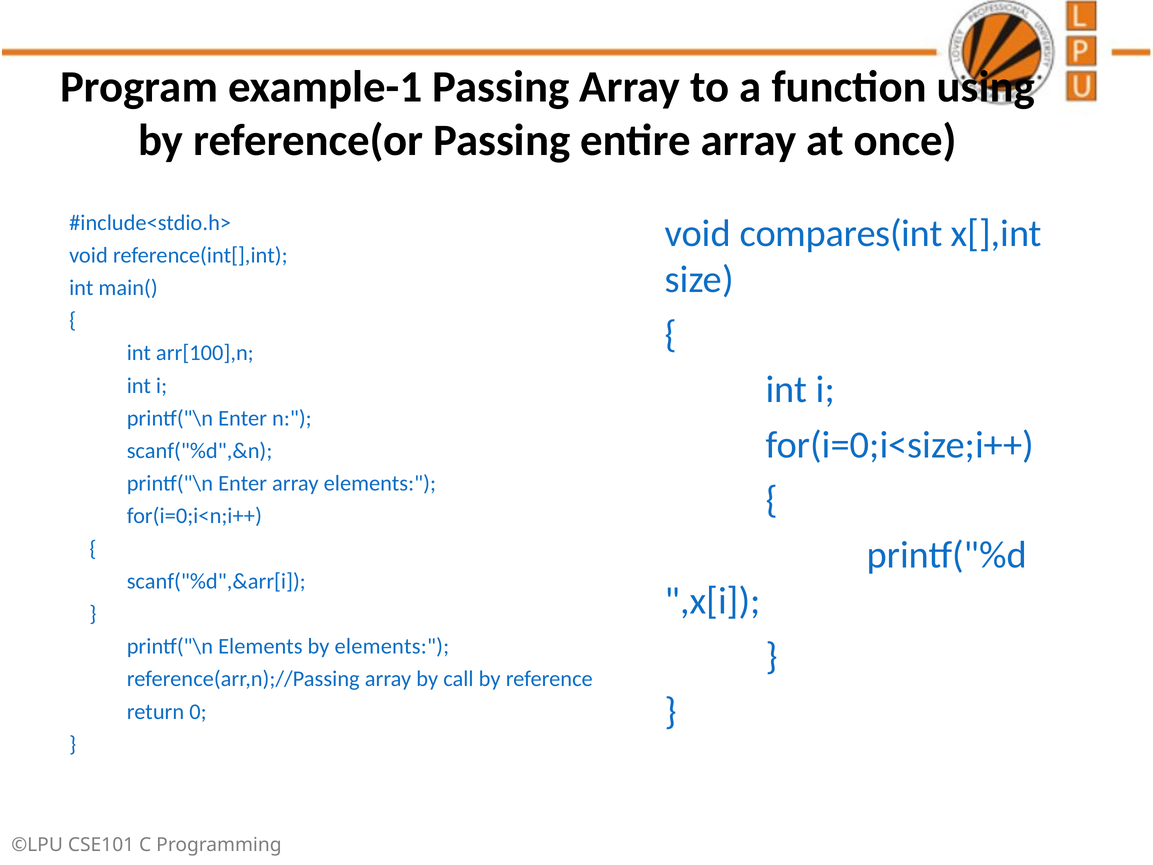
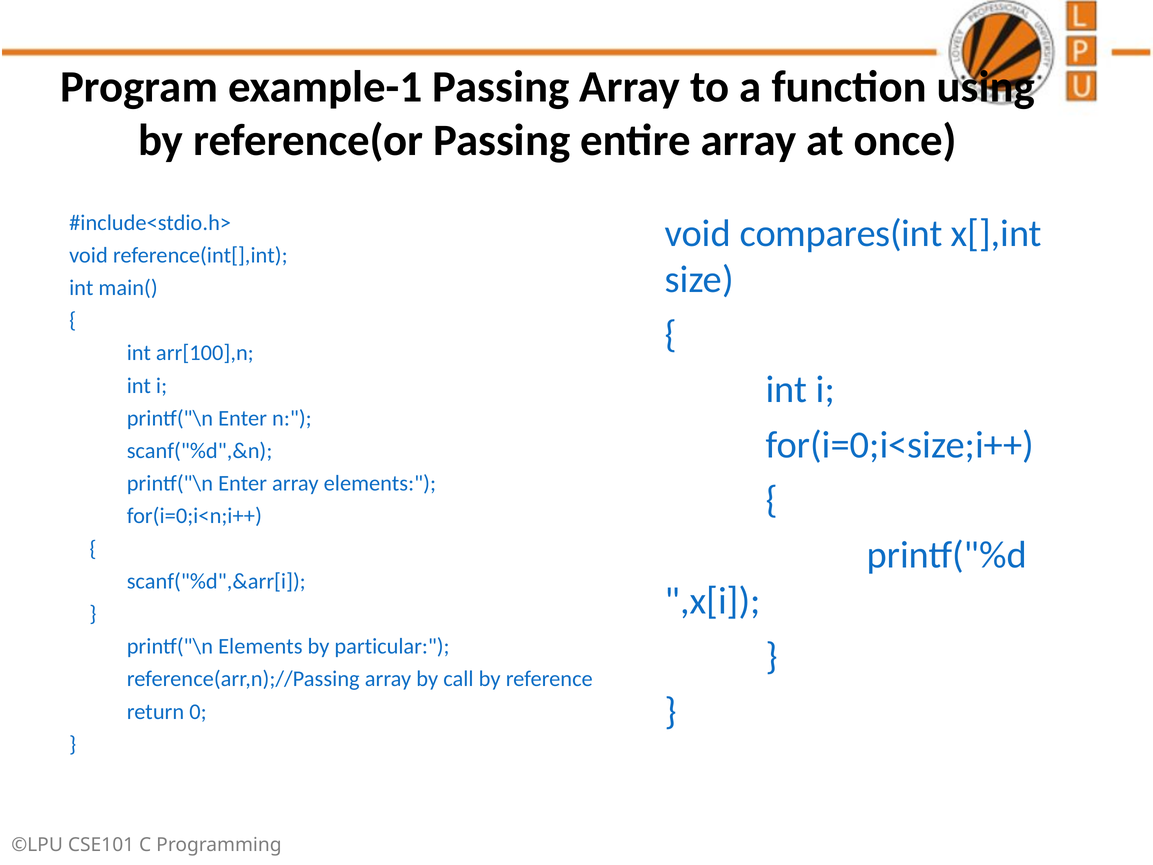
by elements: elements -> particular
